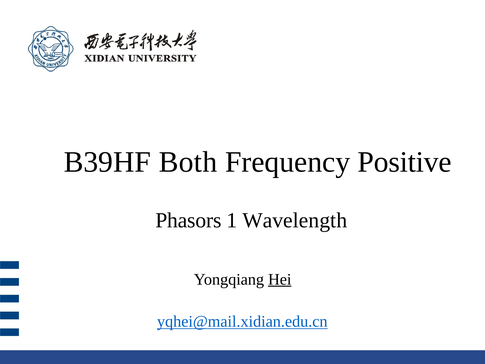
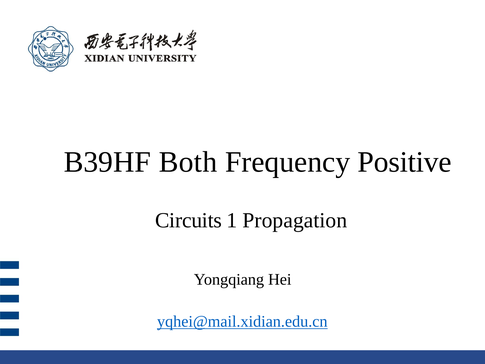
Phasors: Phasors -> Circuits
Wavelength: Wavelength -> Propagation
Hei underline: present -> none
